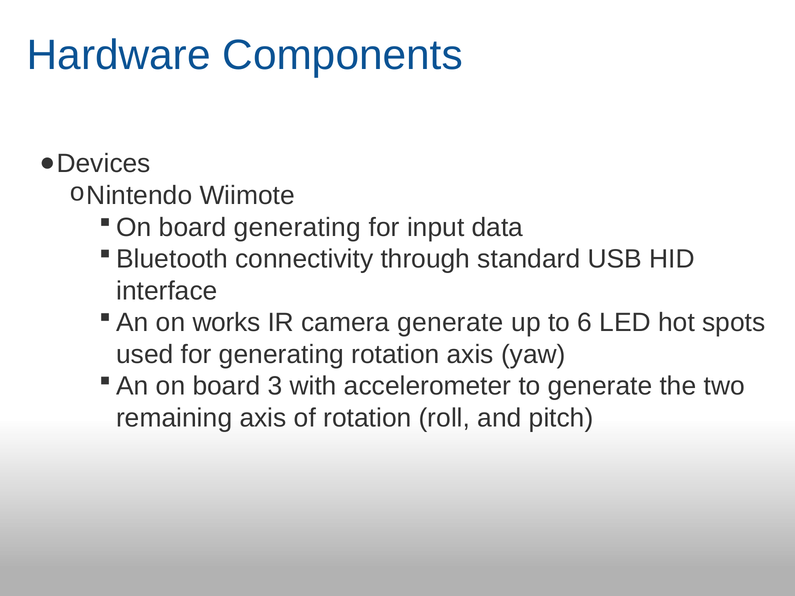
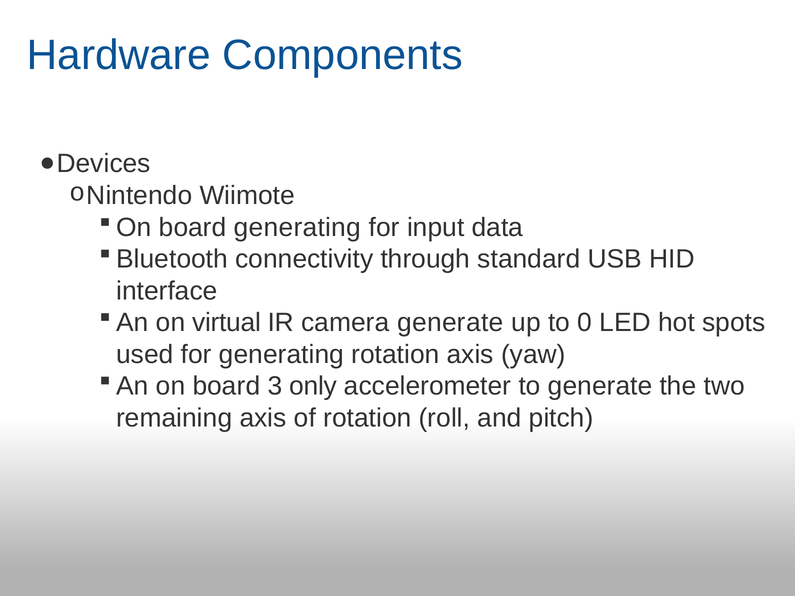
works: works -> virtual
6: 6 -> 0
with: with -> only
